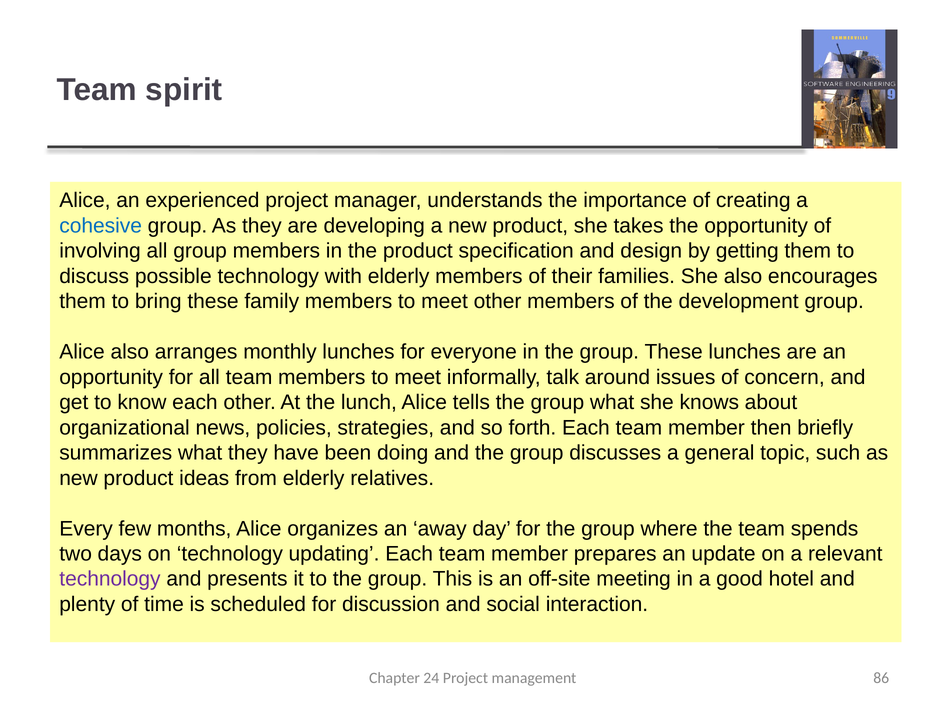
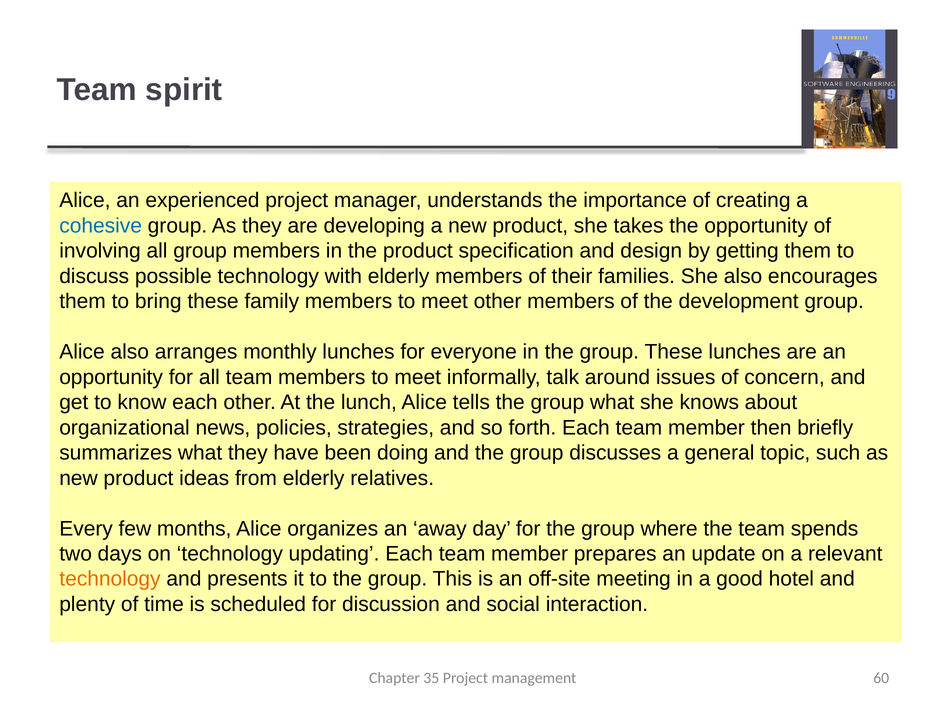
technology at (110, 579) colour: purple -> orange
24: 24 -> 35
86: 86 -> 60
